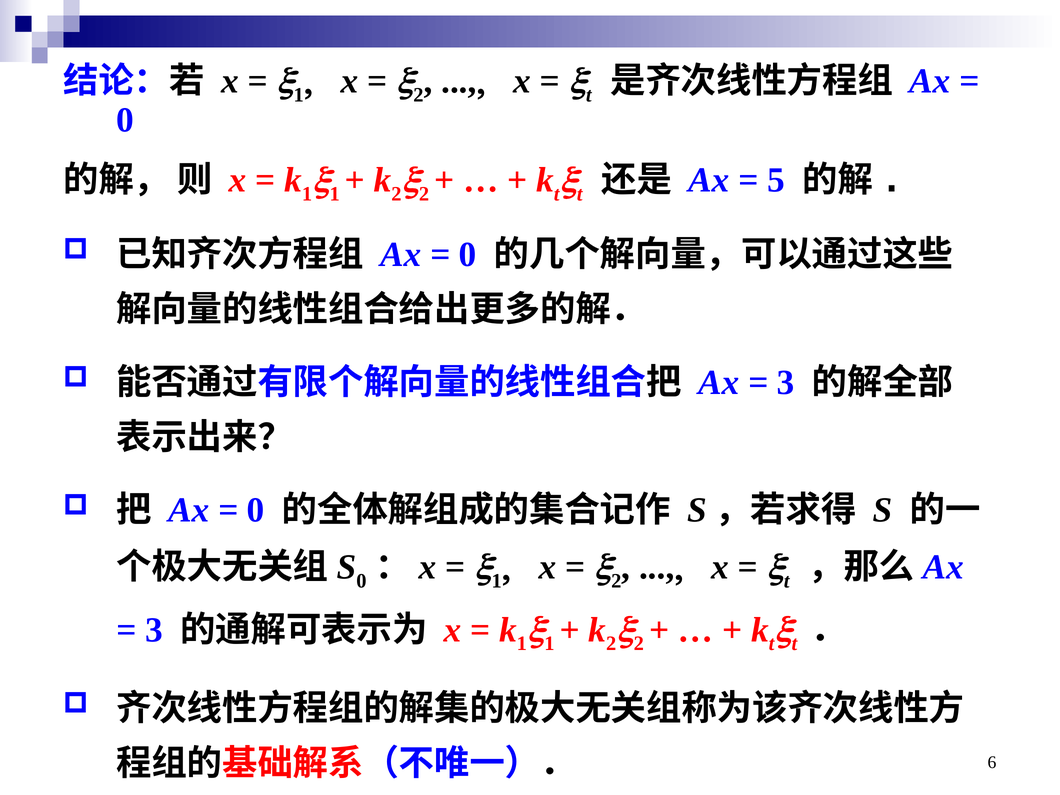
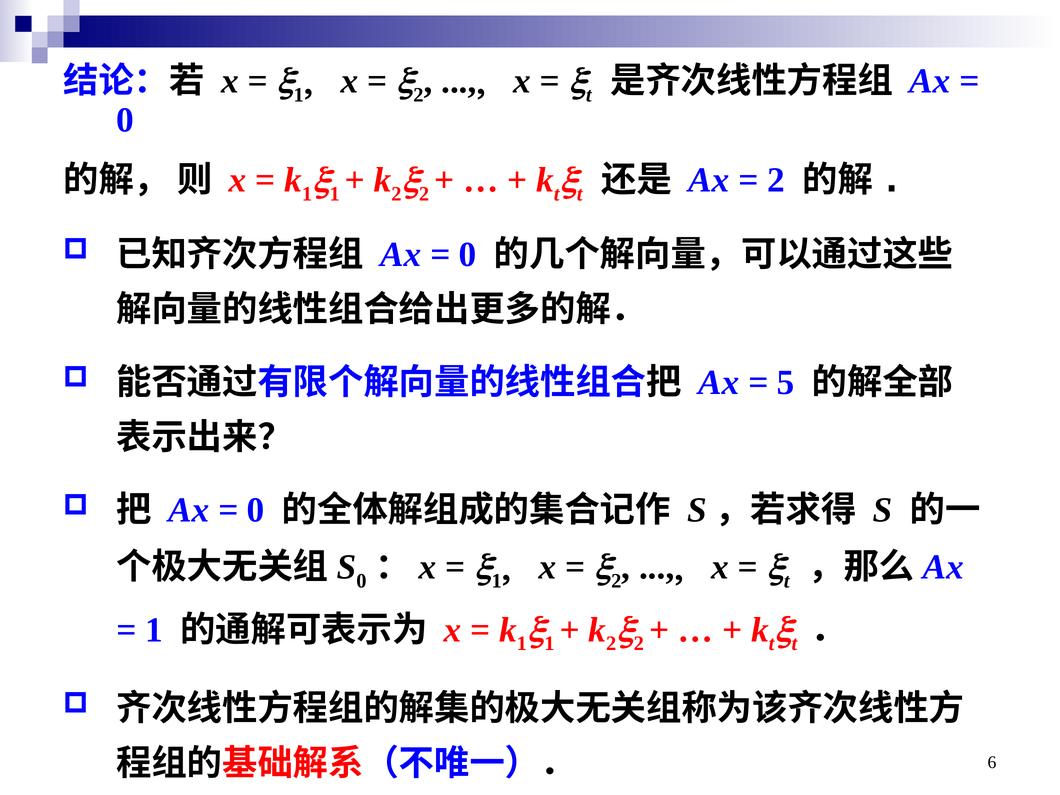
5 at (776, 180): 5 -> 2
3 at (786, 382): 3 -> 5
3 at (154, 630): 3 -> 1
